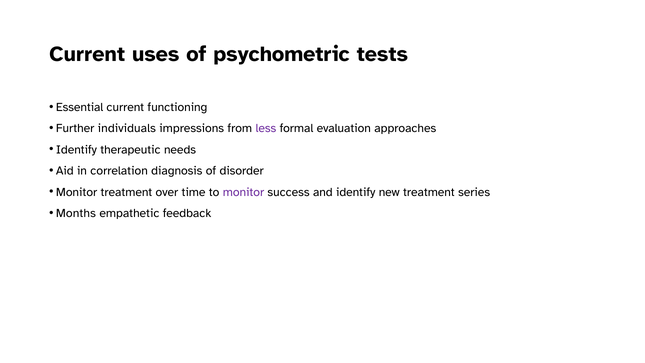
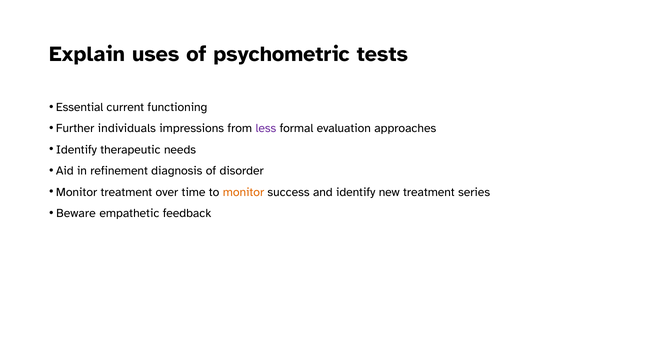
Current at (87, 54): Current -> Explain
correlation: correlation -> refinement
monitor at (243, 192) colour: purple -> orange
Months: Months -> Beware
